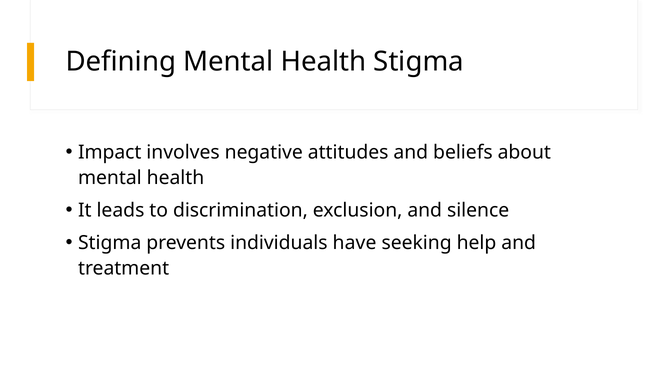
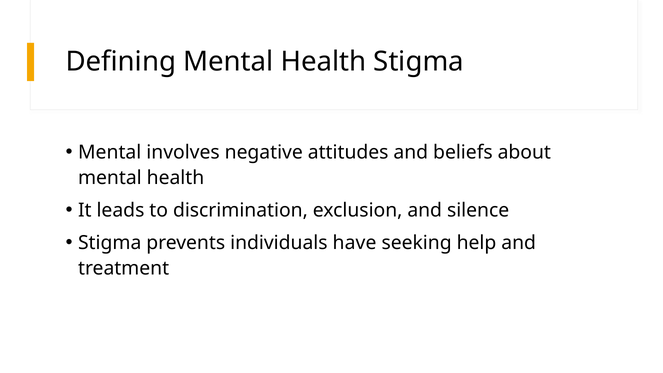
Impact at (110, 153): Impact -> Mental
